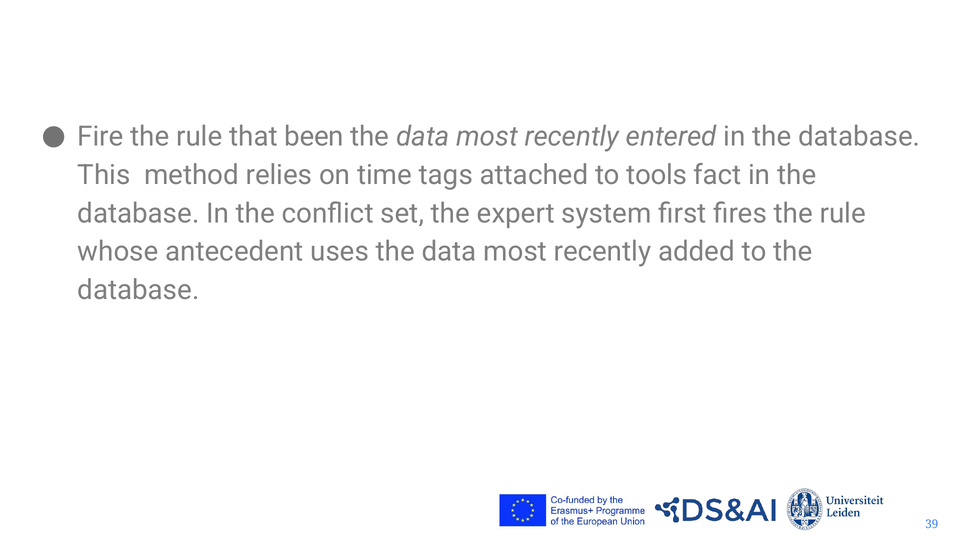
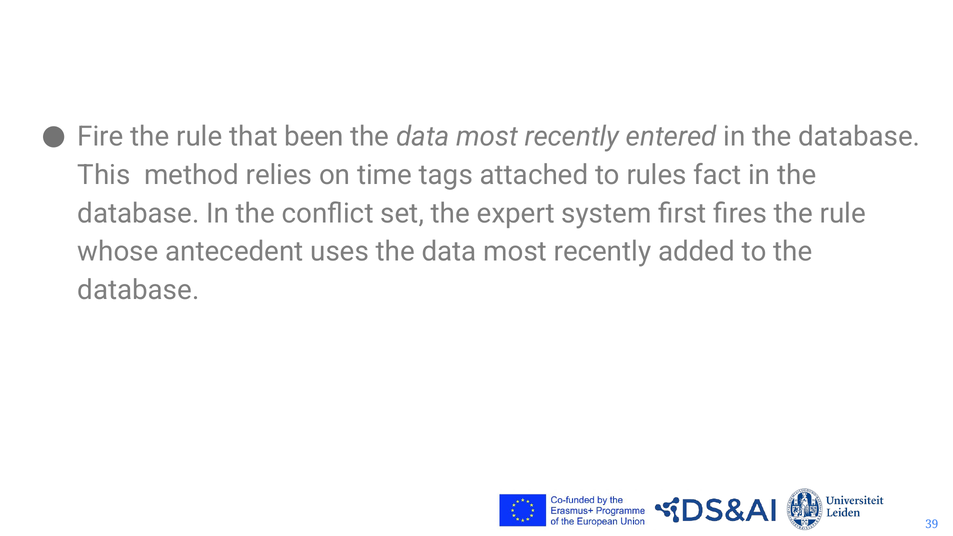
tools: tools -> rules
